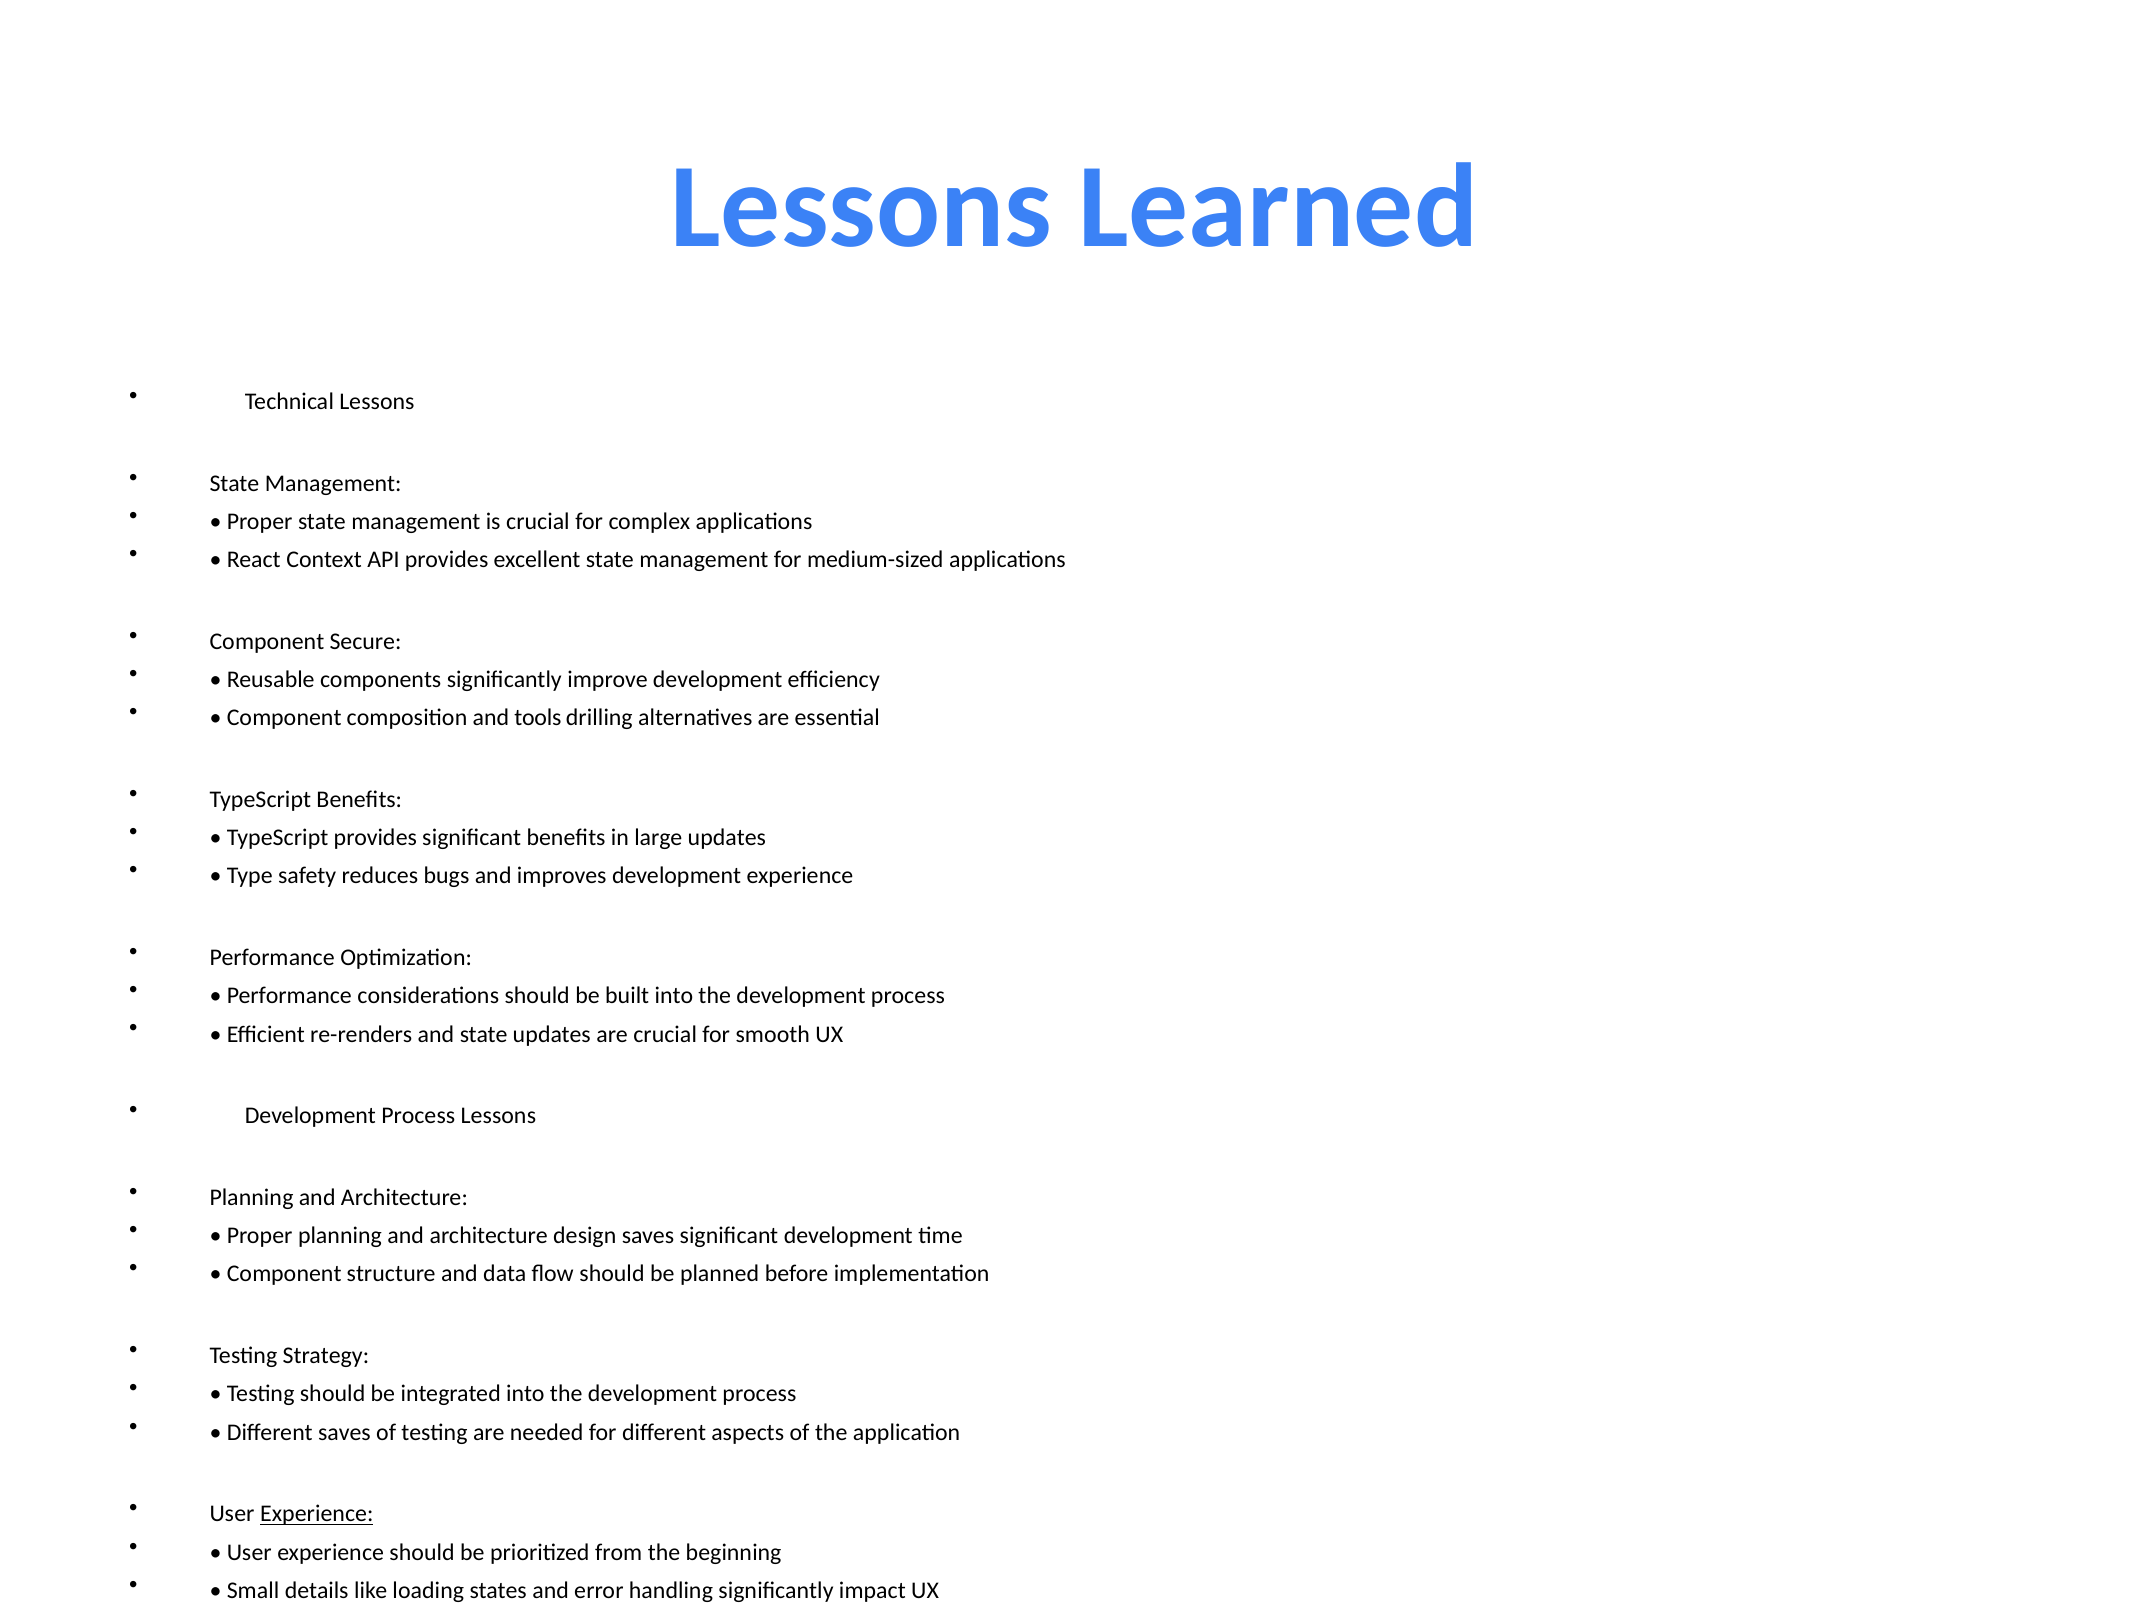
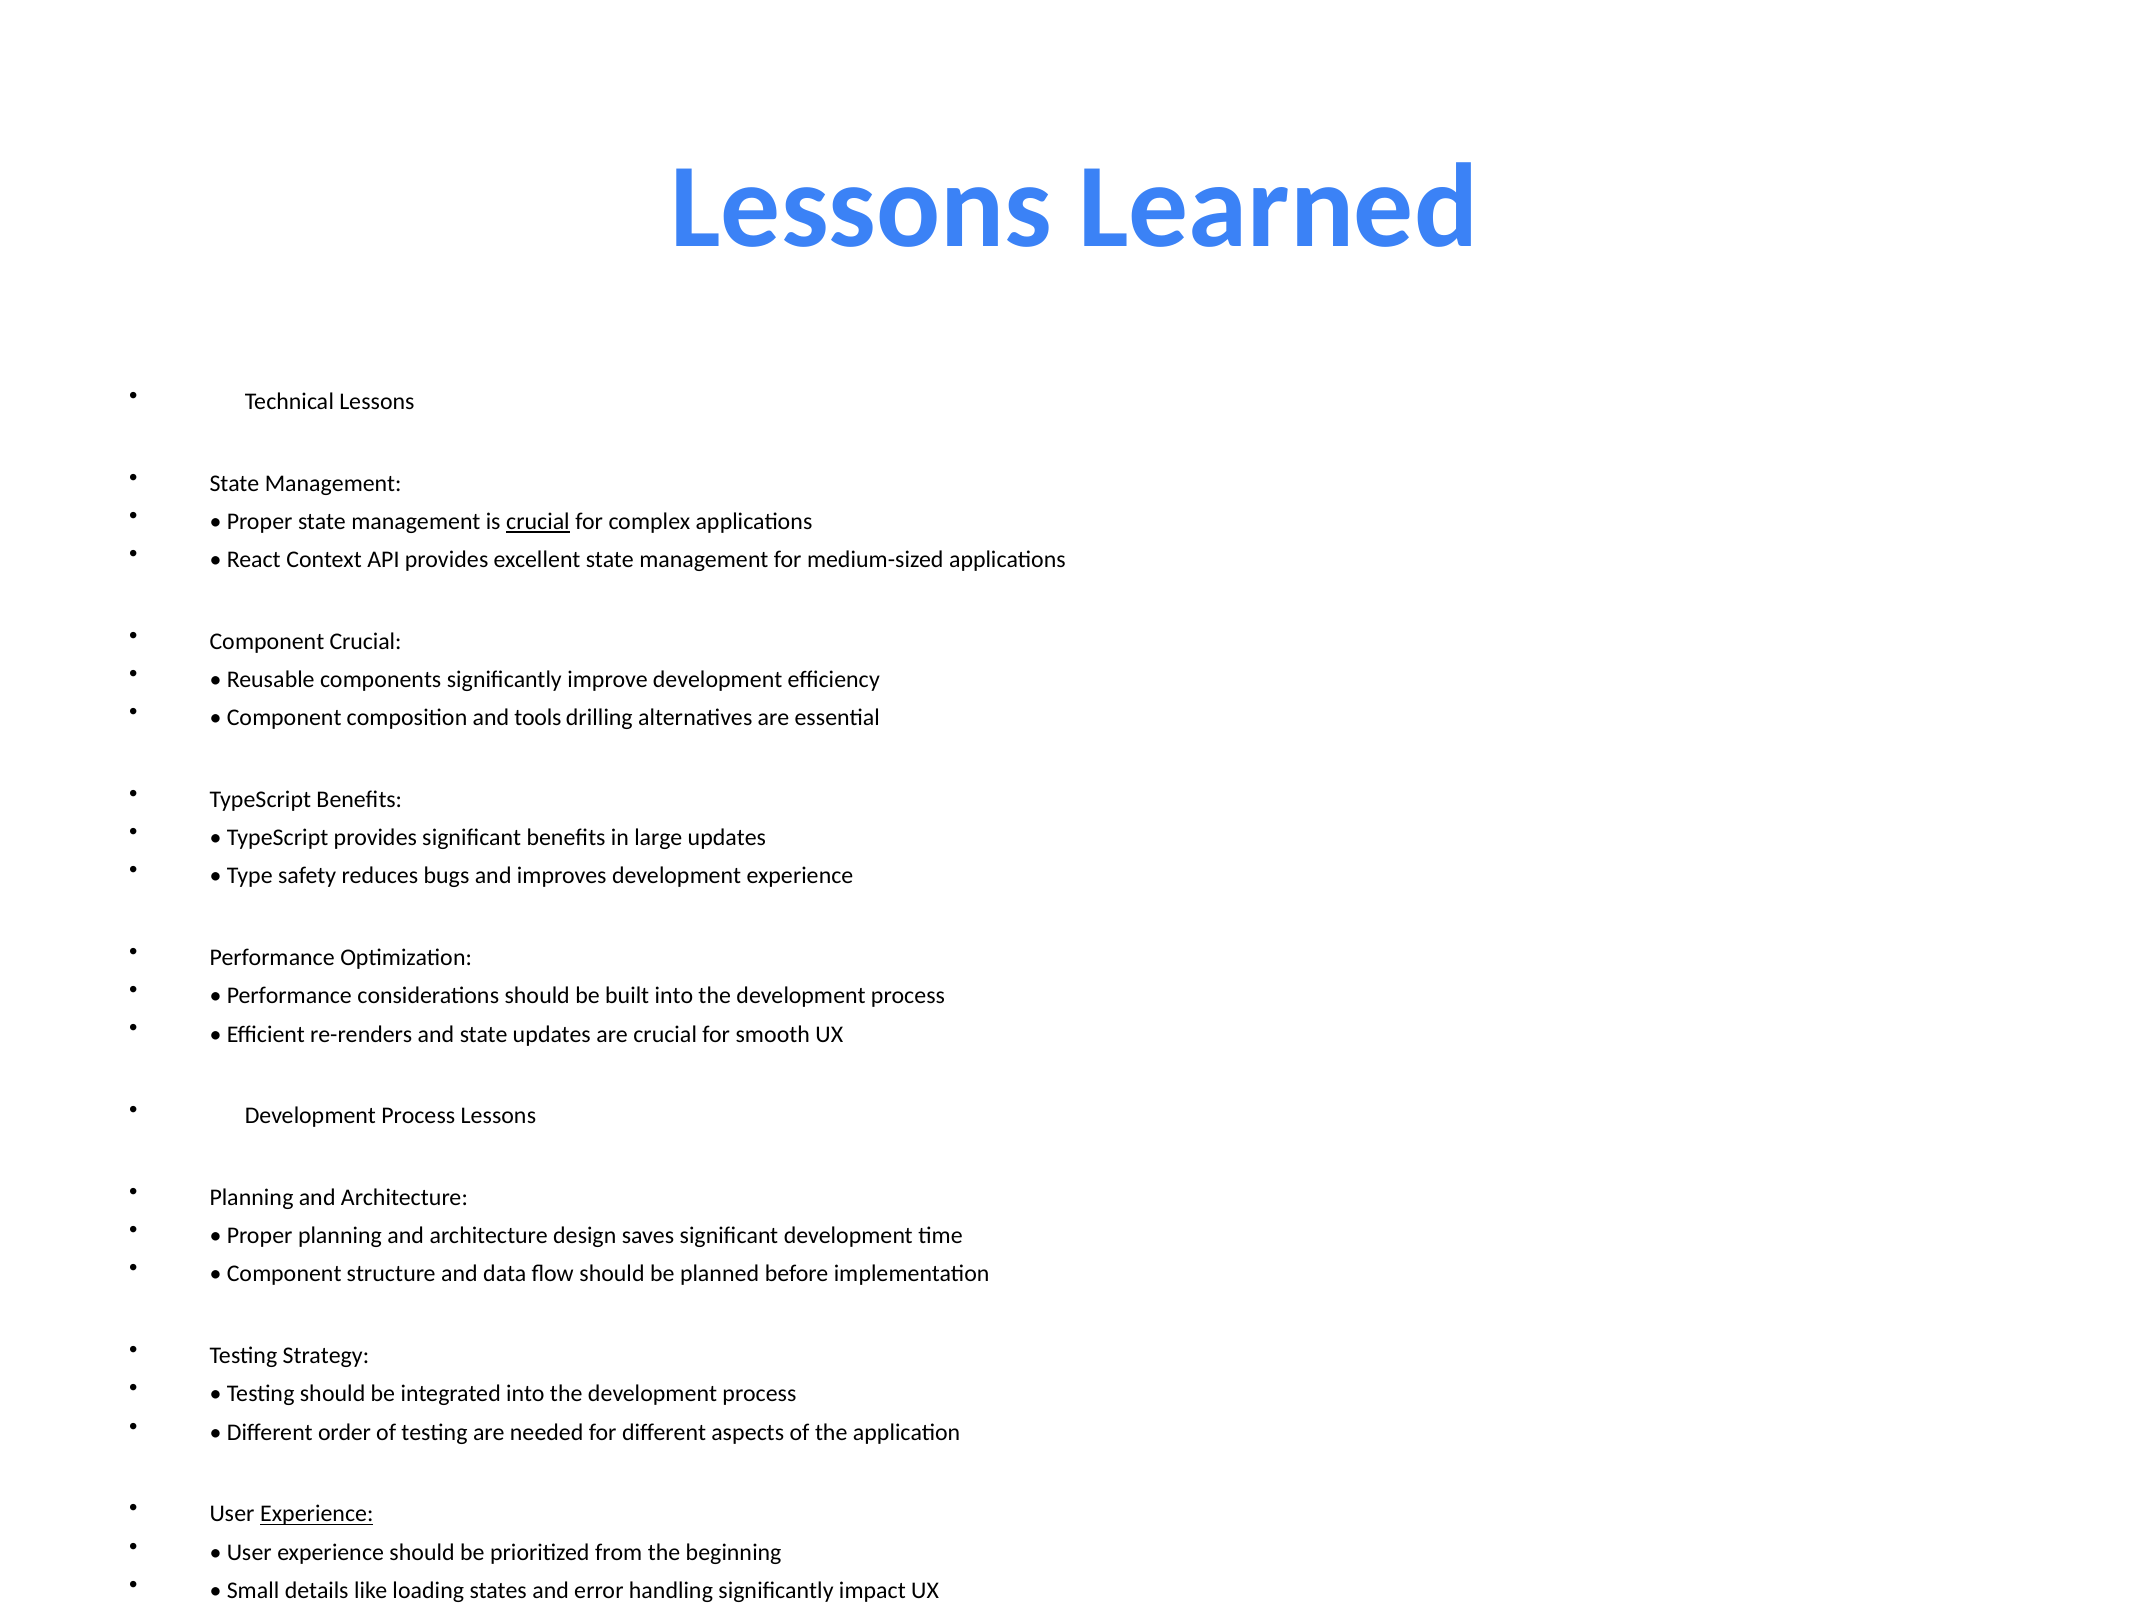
crucial at (538, 522) underline: none -> present
Component Secure: Secure -> Crucial
Different saves: saves -> order
